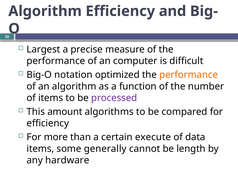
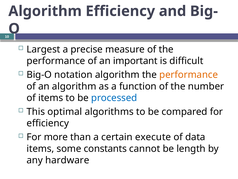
computer: computer -> important
notation optimized: optimized -> algorithm
processed colour: purple -> blue
amount: amount -> optimal
generally: generally -> constants
